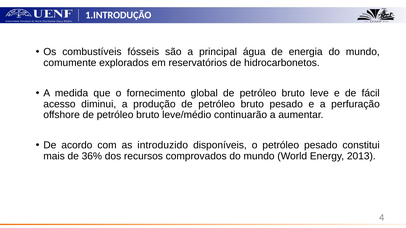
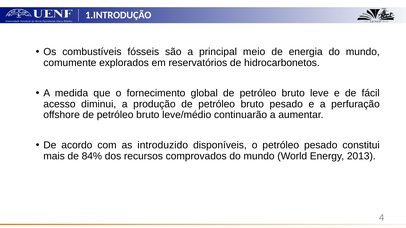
água: água -> meio
36%: 36% -> 84%
